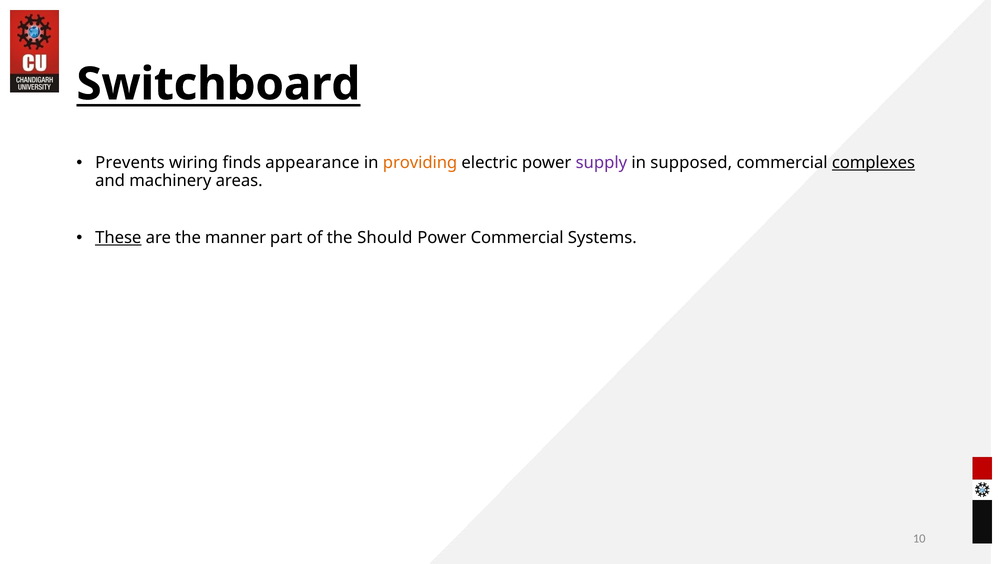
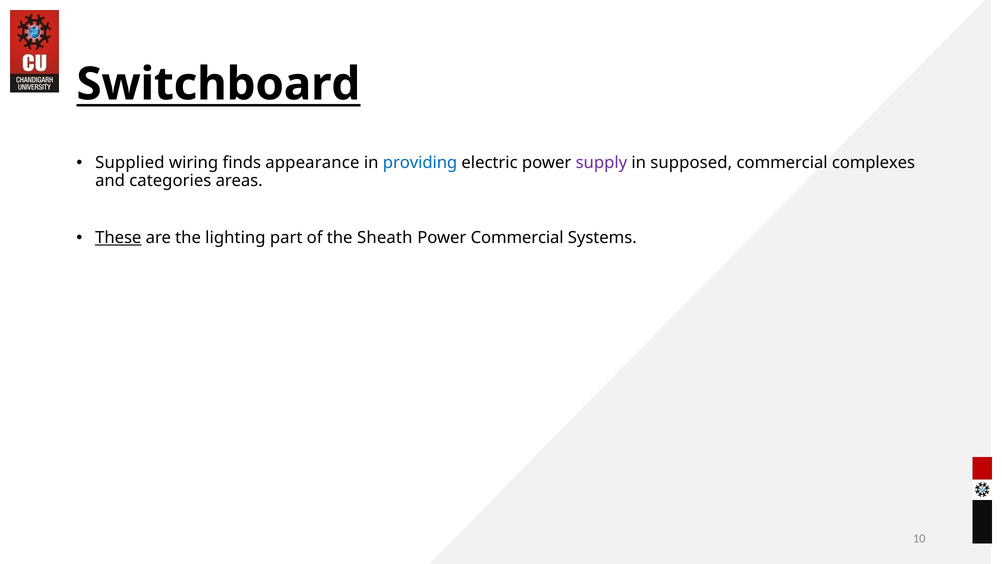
Prevents: Prevents -> Supplied
providing colour: orange -> blue
complexes underline: present -> none
machinery: machinery -> categories
manner: manner -> lighting
Should: Should -> Sheath
